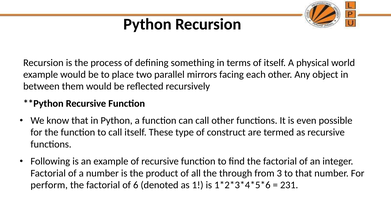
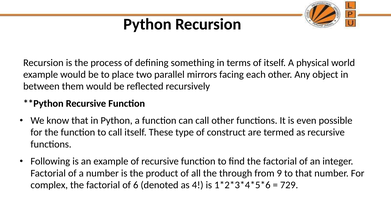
3: 3 -> 9
perform: perform -> complex
1: 1 -> 4
231: 231 -> 729
